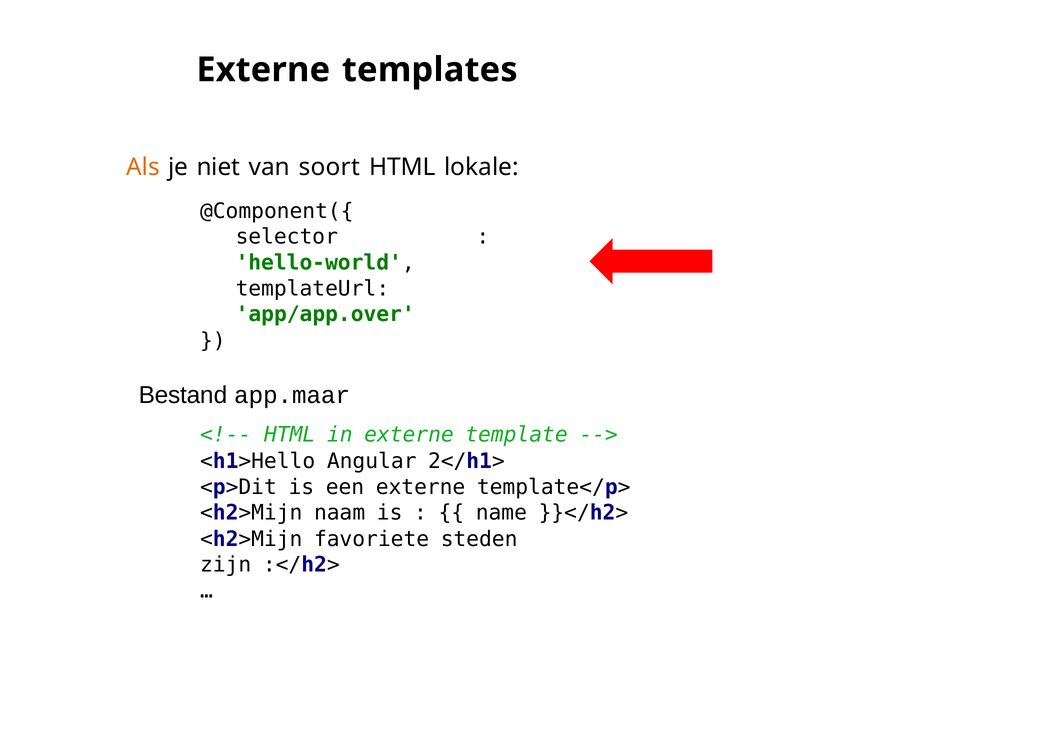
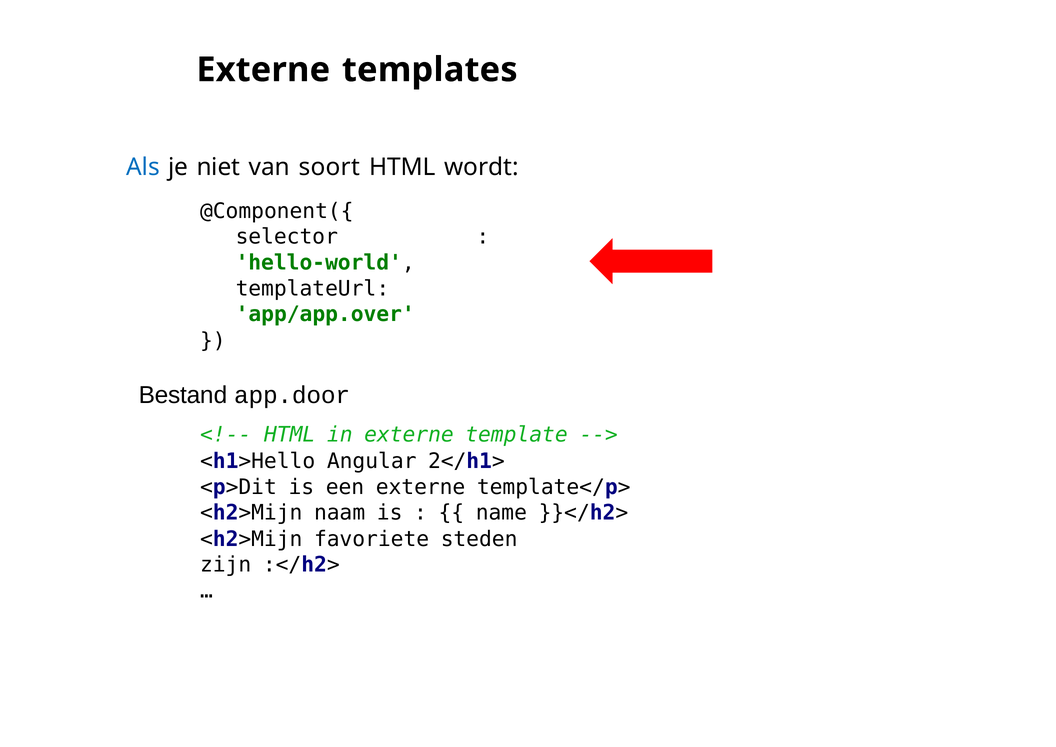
Als colour: orange -> blue
lokale: lokale -> wordt
app.maar: app.maar -> app.door
